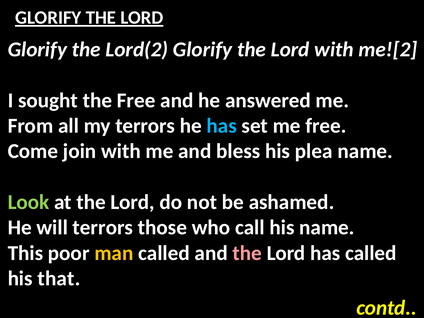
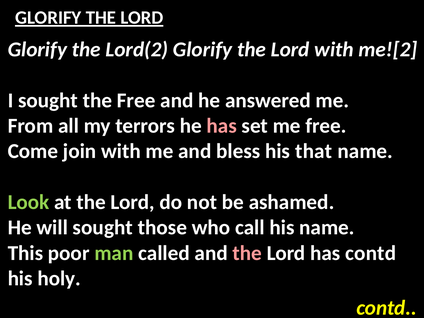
has at (222, 126) colour: light blue -> pink
plea: plea -> that
will terrors: terrors -> sought
man colour: yellow -> light green
has called: called -> contd
that: that -> holy
